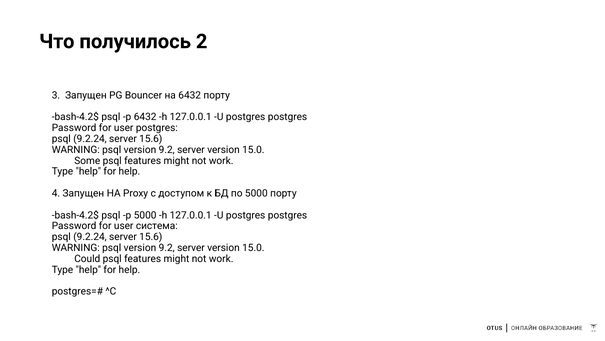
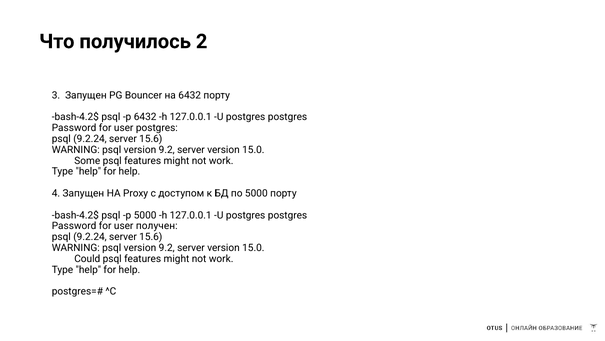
система: система -> получен
